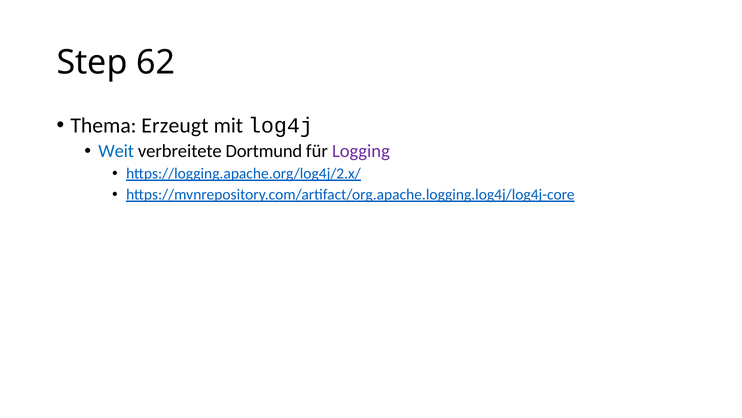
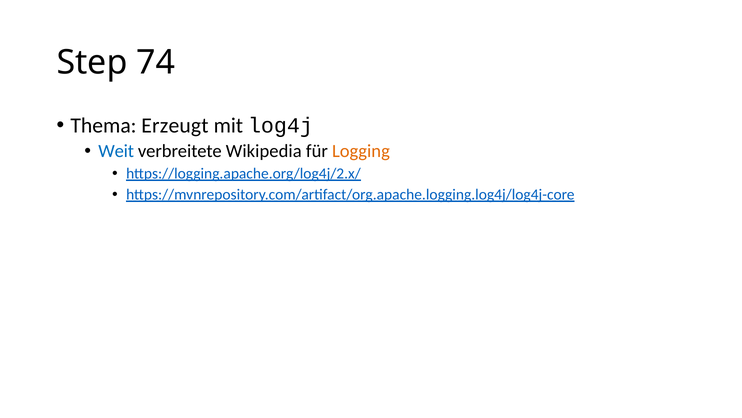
62: 62 -> 74
Dortmund: Dortmund -> Wikipedia
Logging colour: purple -> orange
